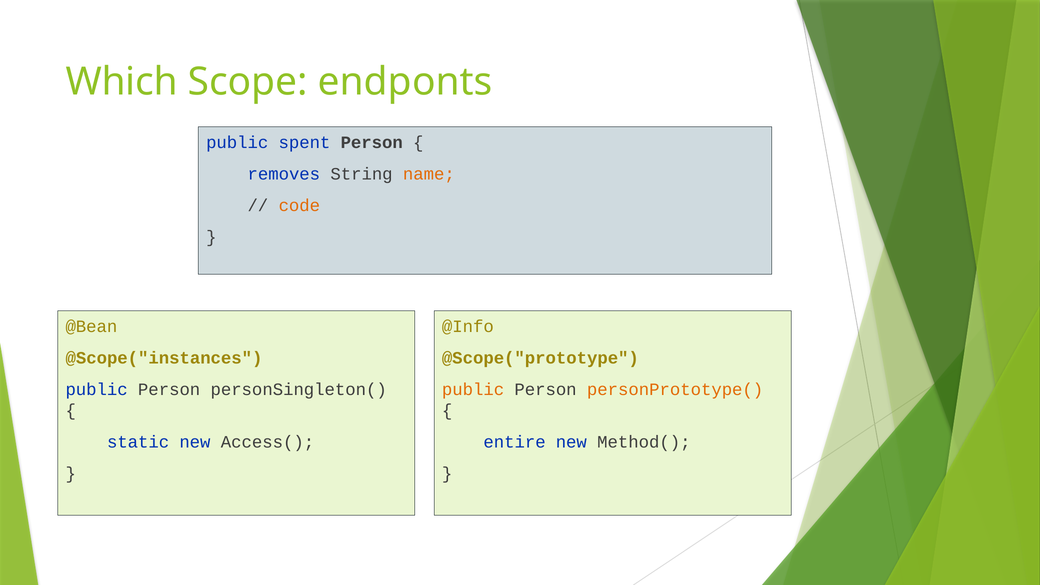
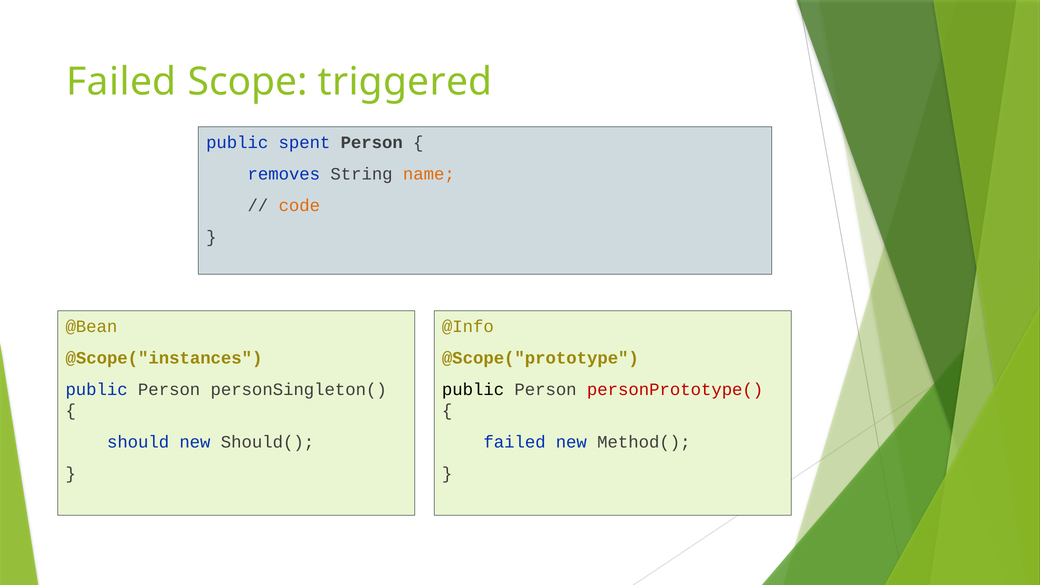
Which at (122, 82): Which -> Failed
endponts: endponts -> triggered
public at (473, 390) colour: orange -> black
personPrototype( colour: orange -> red
static: static -> should
Access(: Access( -> Should(
entire at (515, 442): entire -> failed
